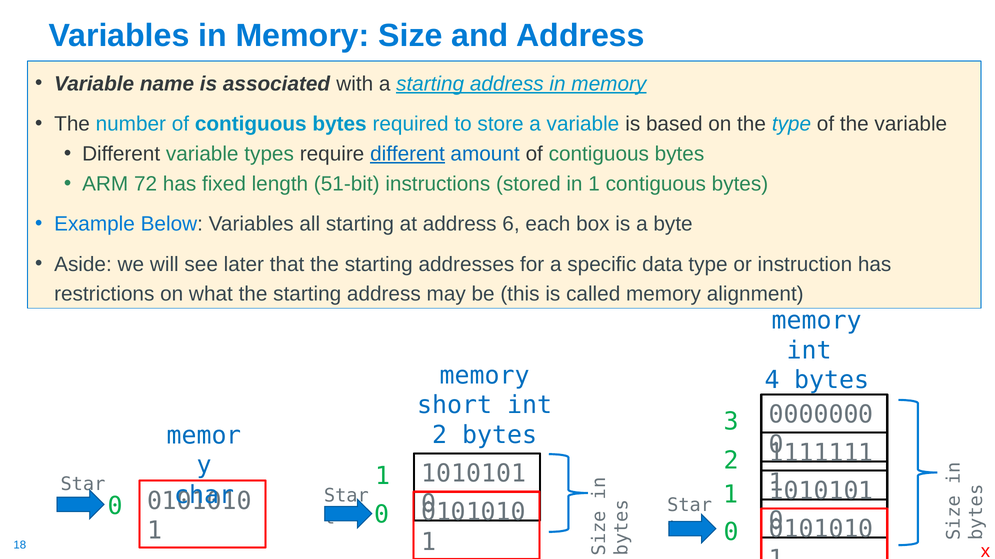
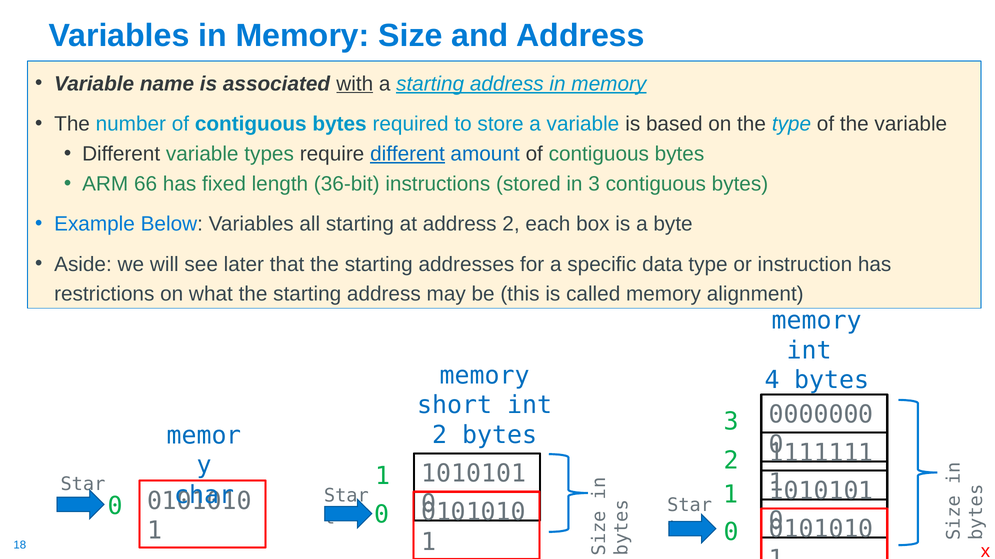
with underline: none -> present
72: 72 -> 66
51-bit: 51-bit -> 36-bit
in 1: 1 -> 3
address 6: 6 -> 2
